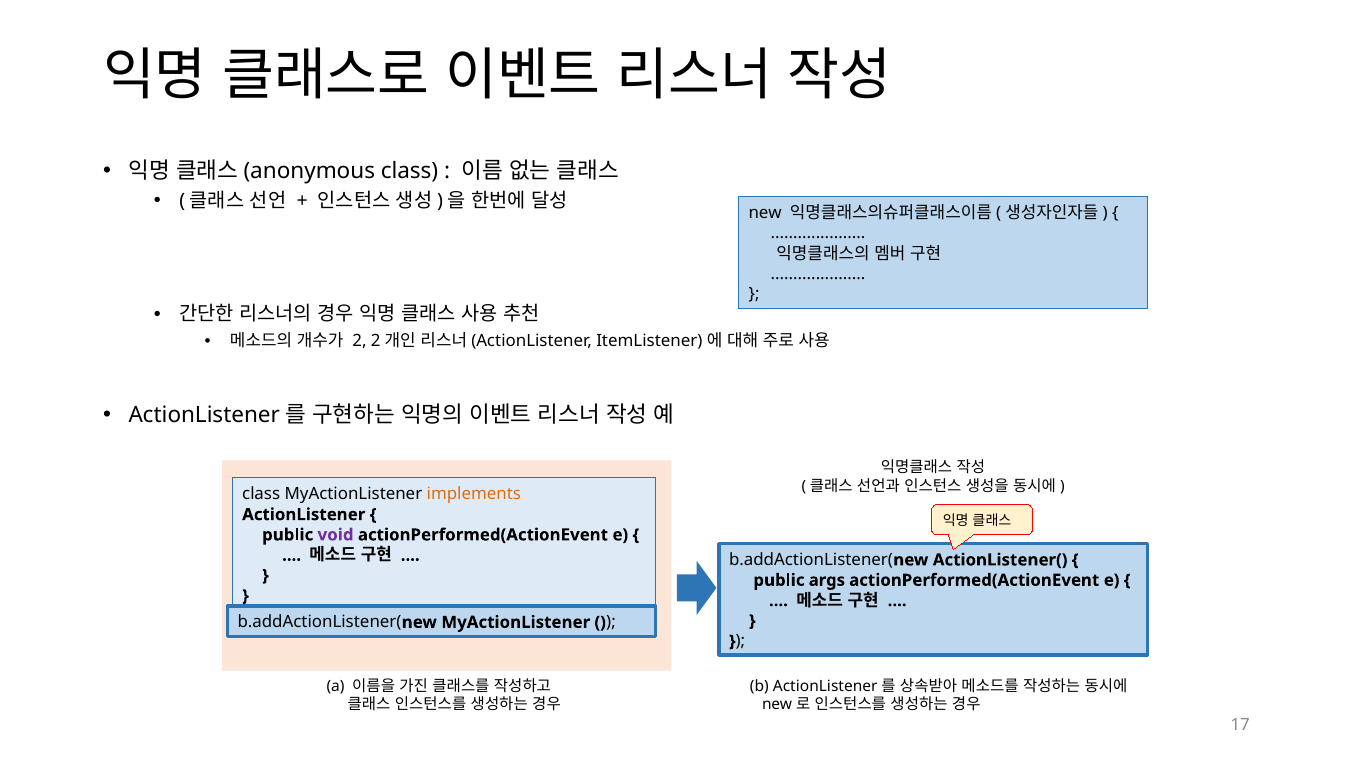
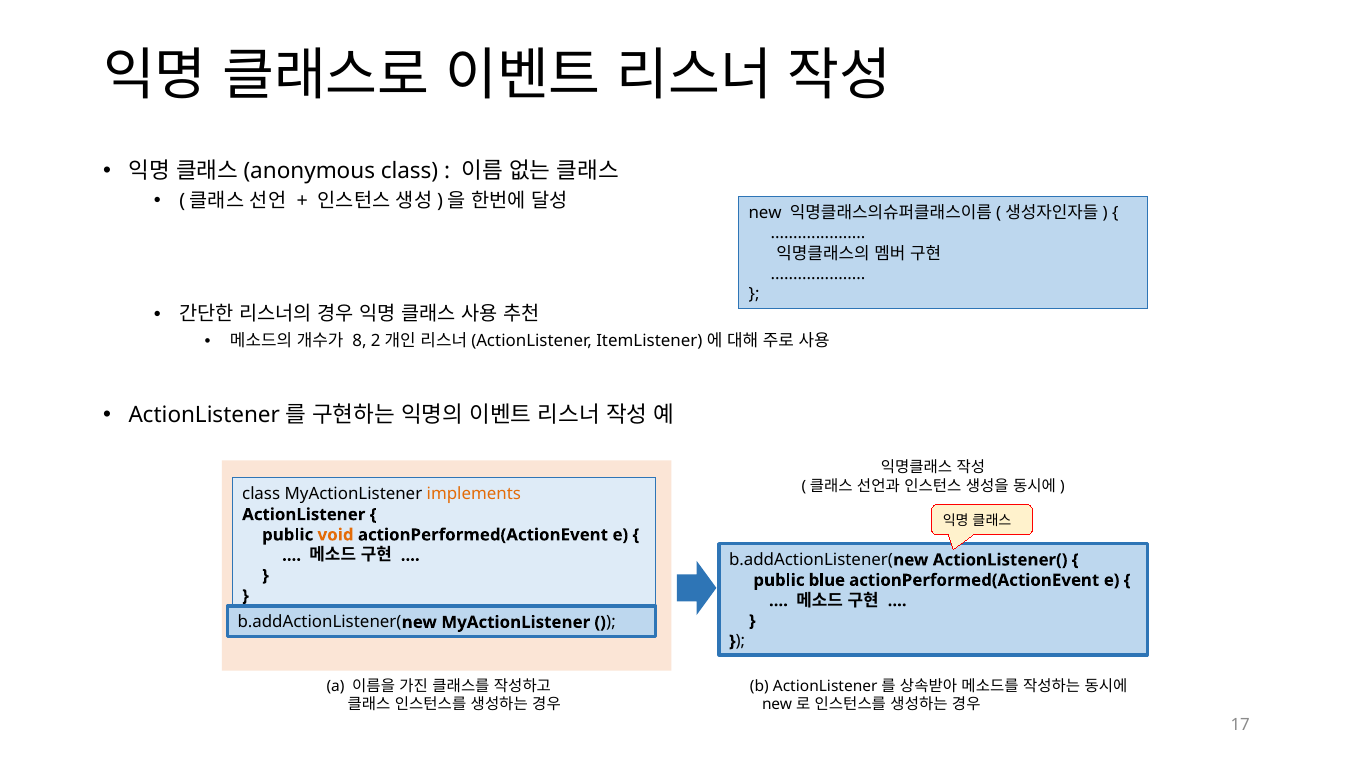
2: 2 -> 8
void colour: purple -> orange
args: args -> blue
